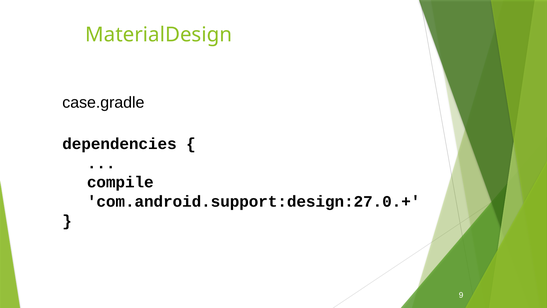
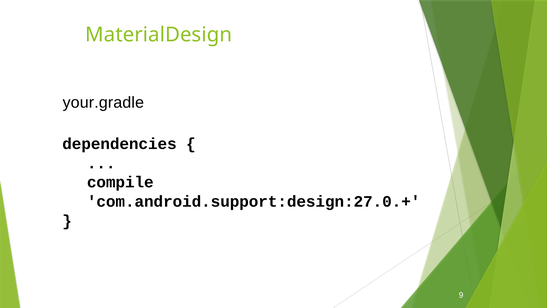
case.gradle: case.gradle -> your.gradle
